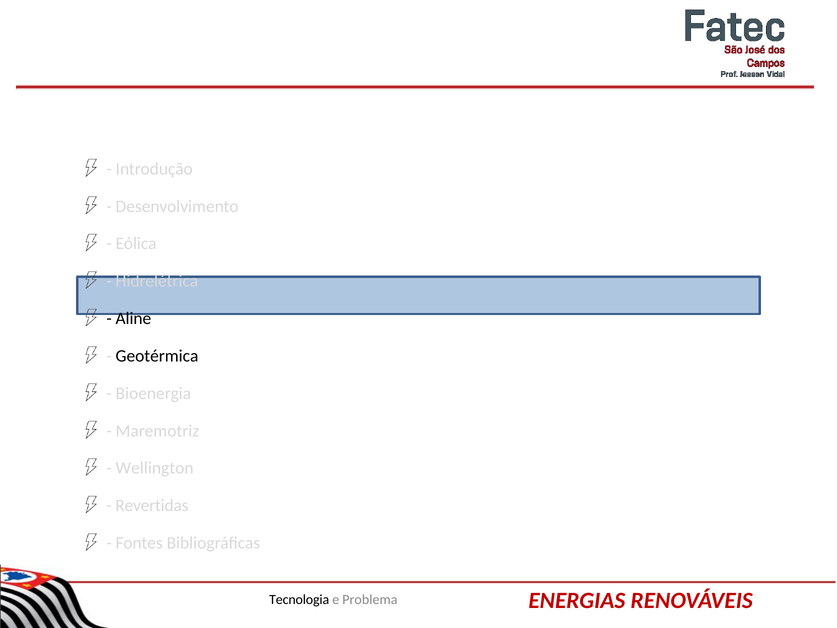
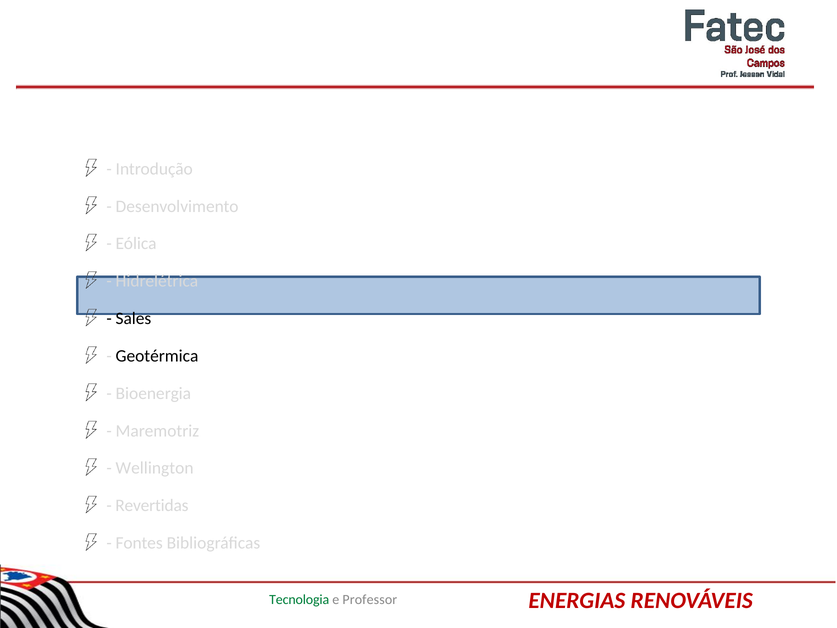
Aline: Aline -> Sales
Tecnologia colour: black -> green
Problema: Problema -> Professor
